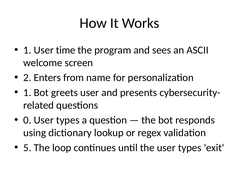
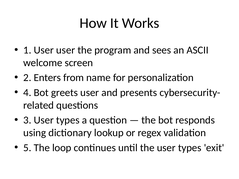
User time: time -> user
1 at (27, 93): 1 -> 4
0: 0 -> 3
